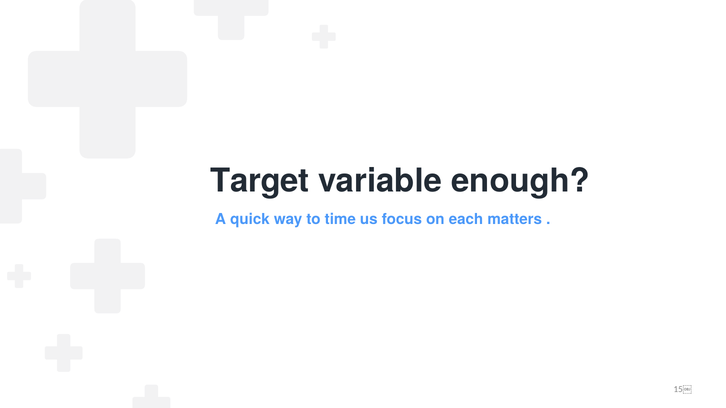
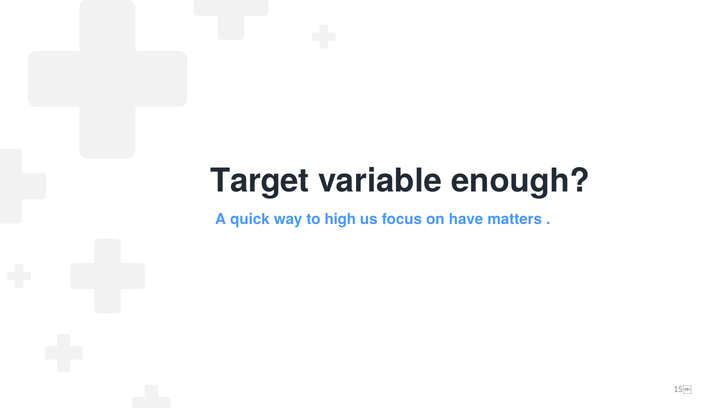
time: time -> high
each: each -> have
